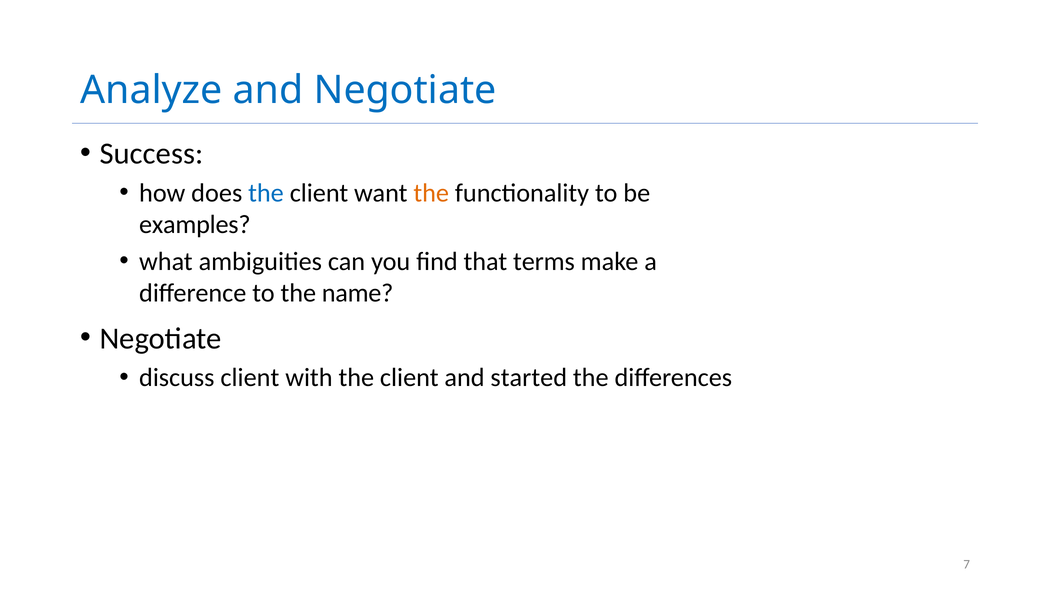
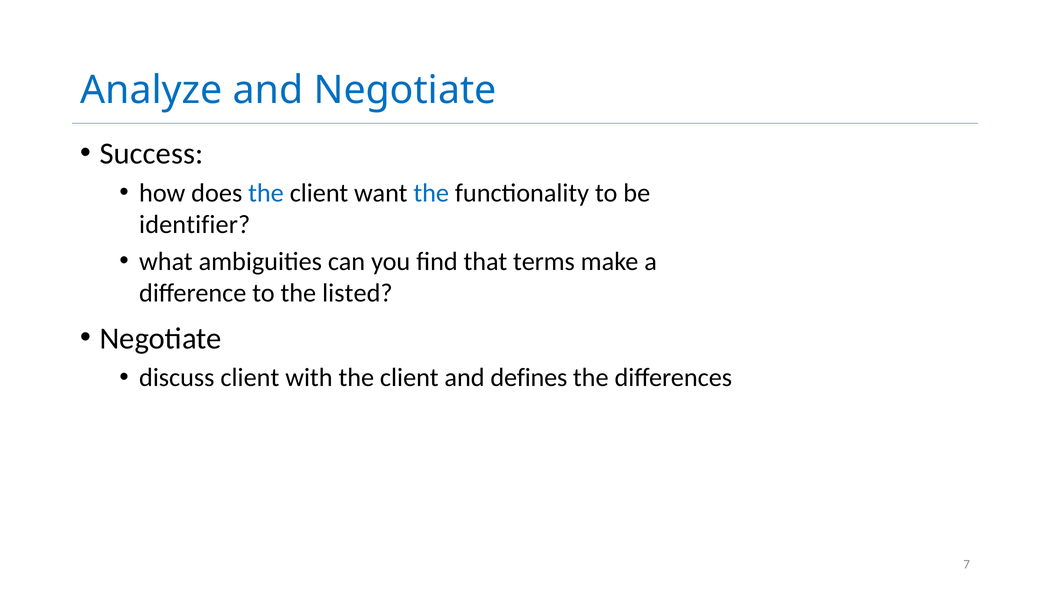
the at (431, 193) colour: orange -> blue
examples: examples -> identifier
name: name -> listed
started: started -> defines
